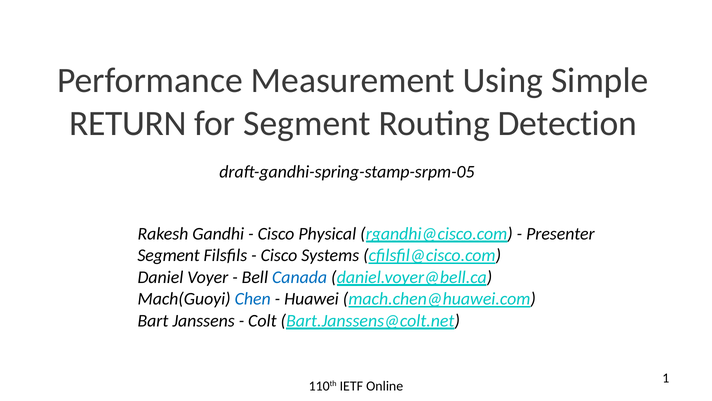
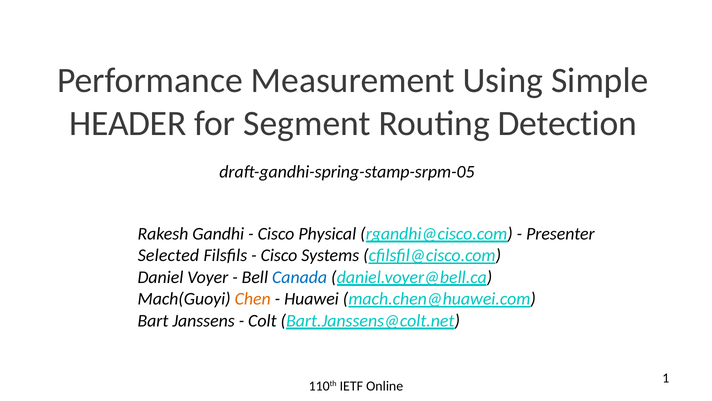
RETURN: RETURN -> HEADER
Segment at (169, 255): Segment -> Selected
Chen colour: blue -> orange
